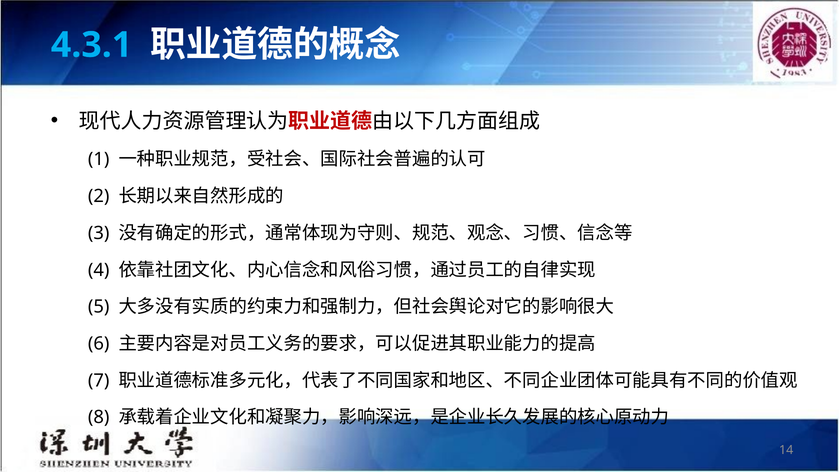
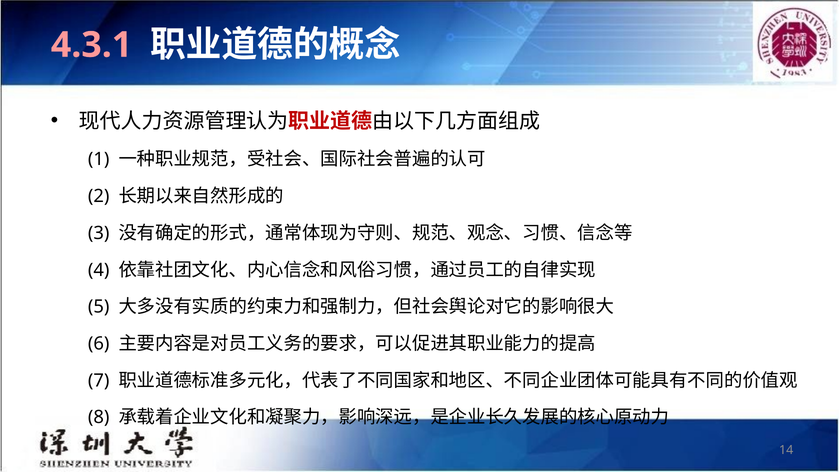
4.3.1 colour: light blue -> pink
